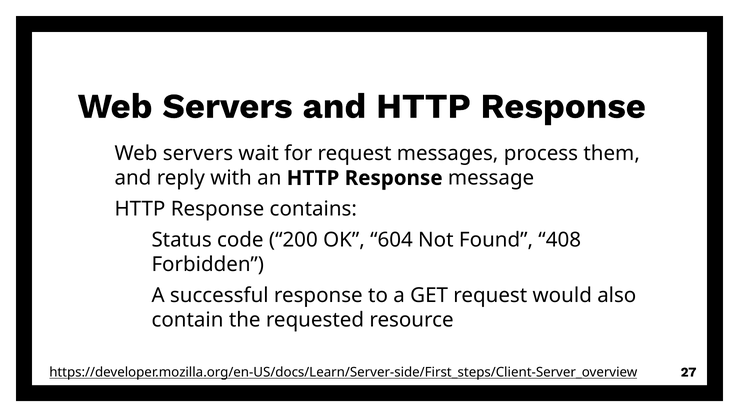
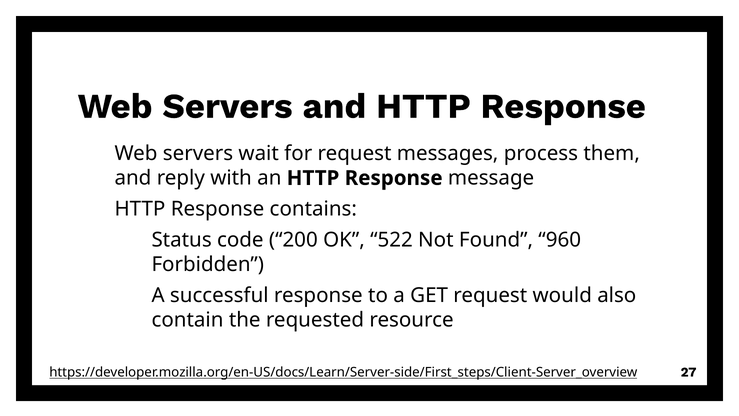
604: 604 -> 522
408: 408 -> 960
